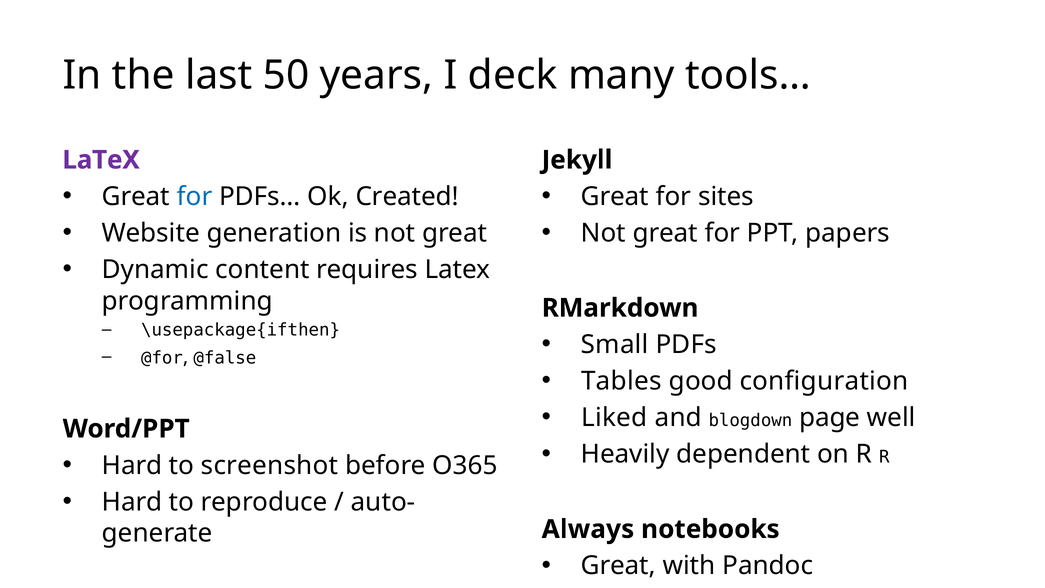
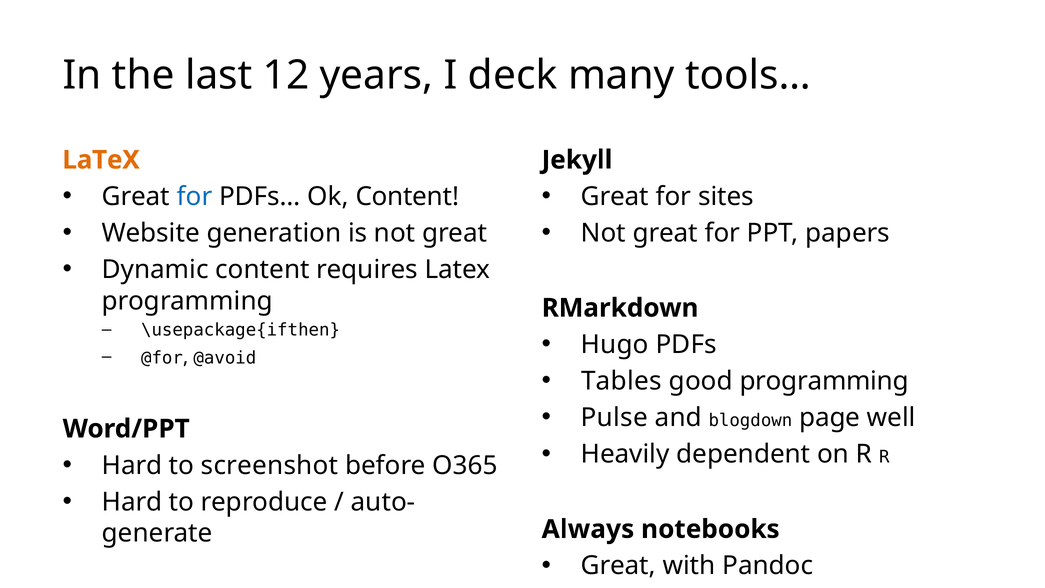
50: 50 -> 12
LaTeX at (101, 160) colour: purple -> orange
Ok Created: Created -> Content
Small: Small -> Hugo
@false: @false -> @avoid
good configuration: configuration -> programming
Liked: Liked -> Pulse
